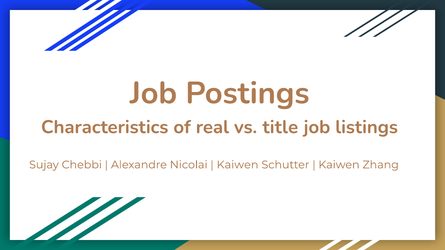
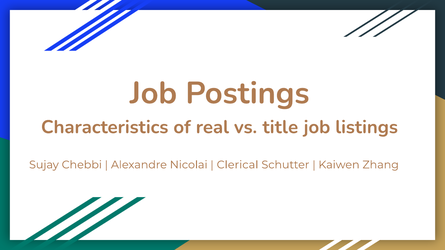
Kaiwen at (238, 165): Kaiwen -> Clerical
